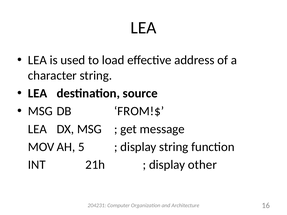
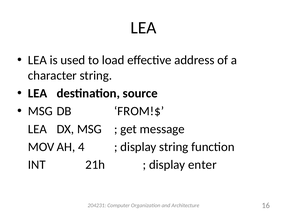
5: 5 -> 4
other: other -> enter
